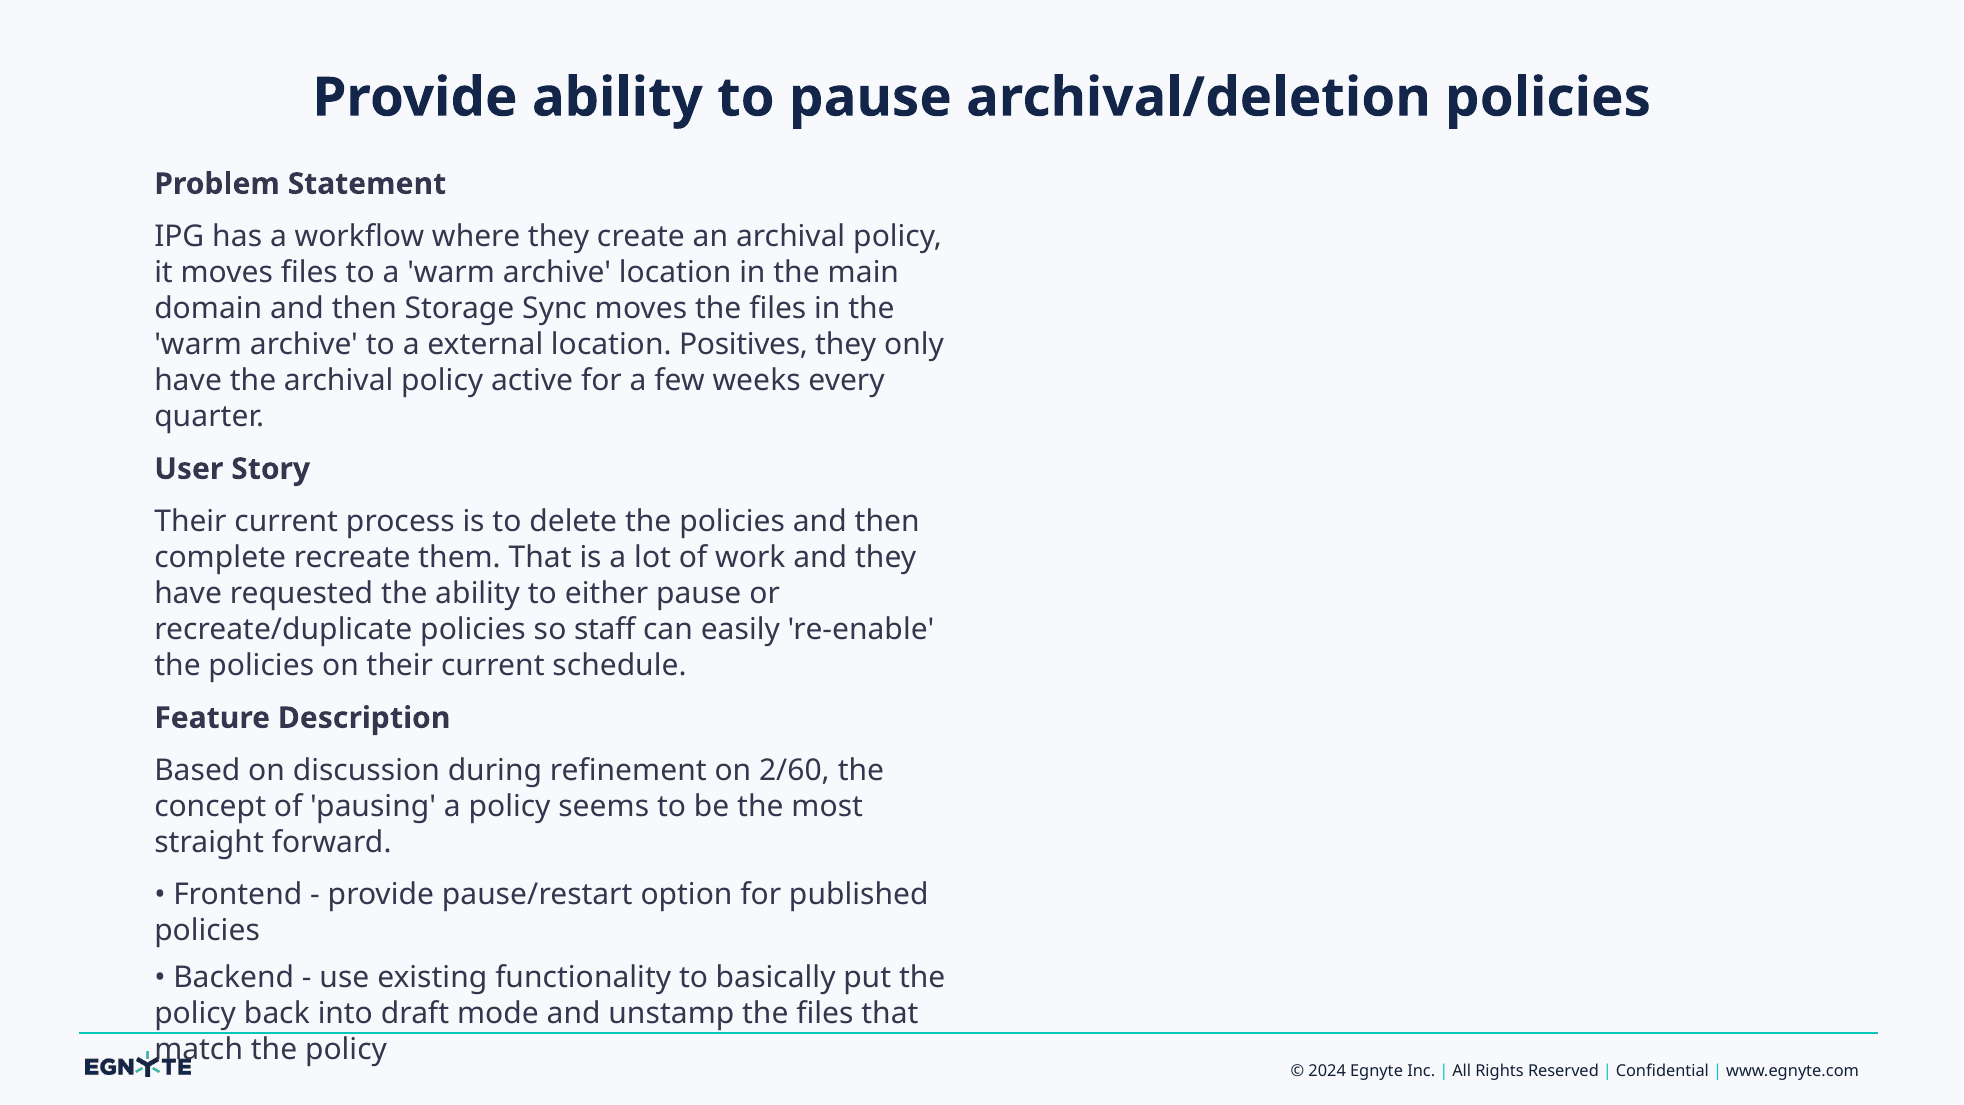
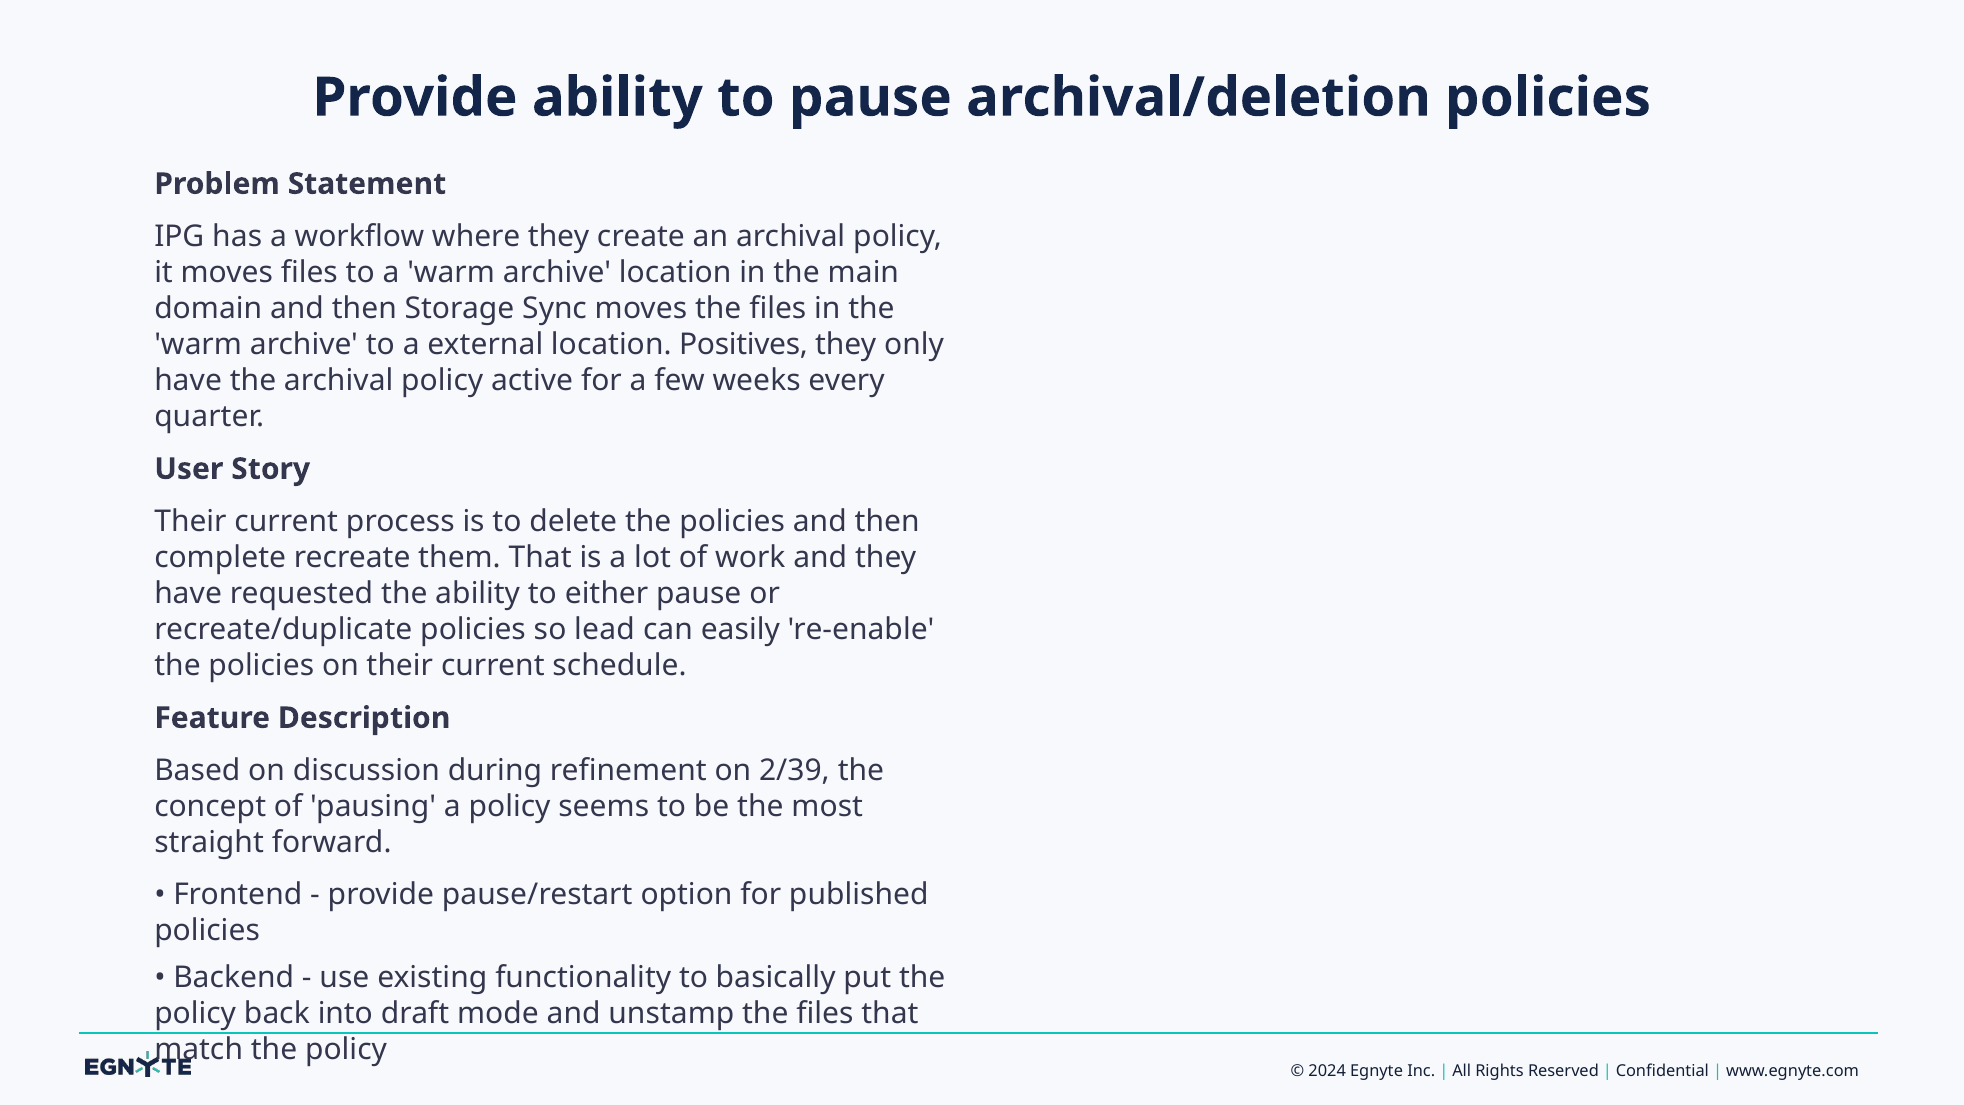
staff: staff -> lead
2/60: 2/60 -> 2/39
